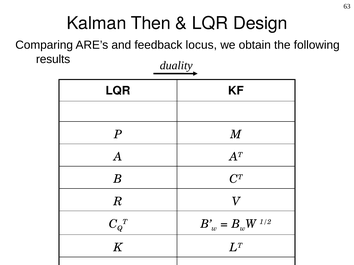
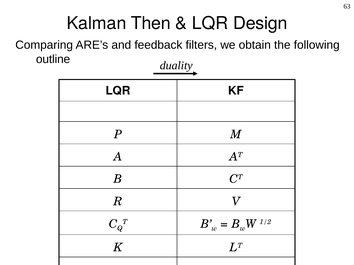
locus: locus -> filters
results: results -> outline
